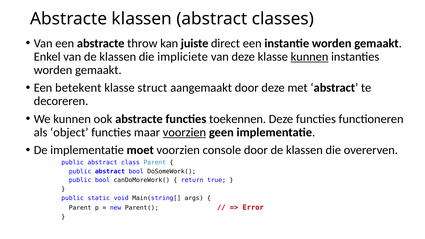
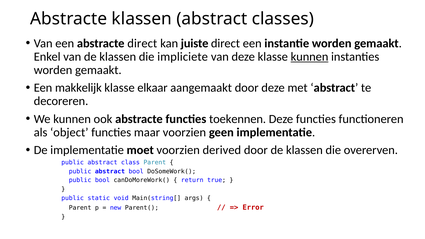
abstracte throw: throw -> direct
betekent: betekent -> makkelijk
struct: struct -> elkaar
voorzien at (184, 132) underline: present -> none
console: console -> derived
